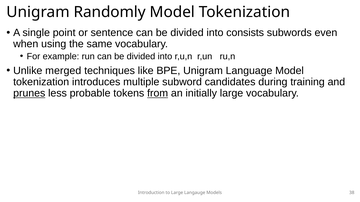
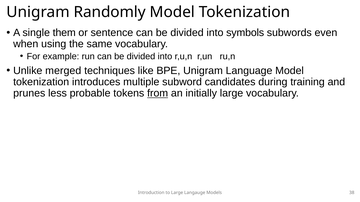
point: point -> them
consists: consists -> symbols
prunes underline: present -> none
